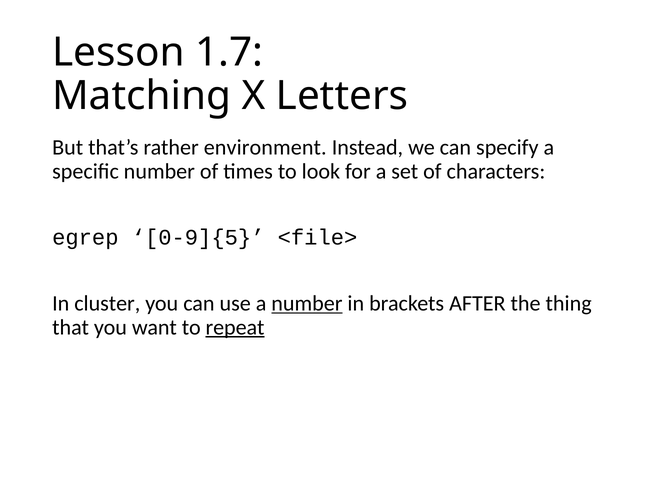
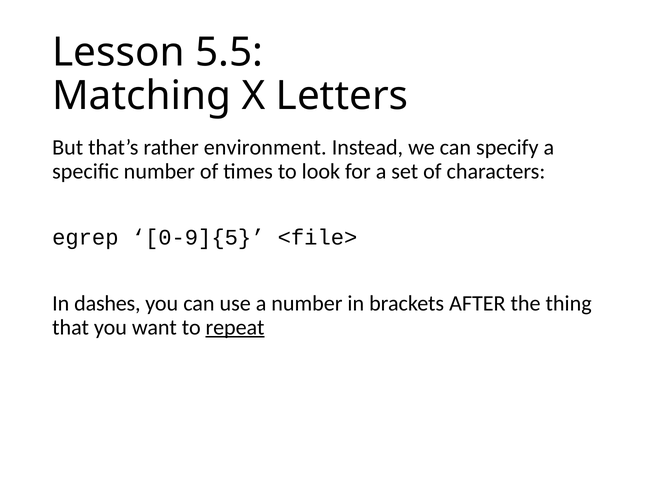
1.7: 1.7 -> 5.5
cluster: cluster -> dashes
number at (307, 304) underline: present -> none
